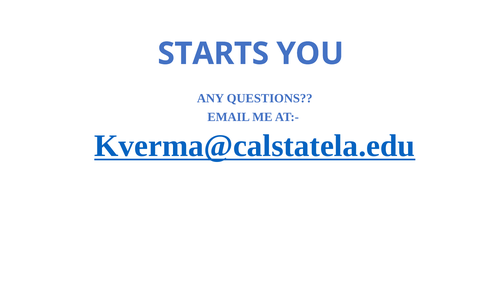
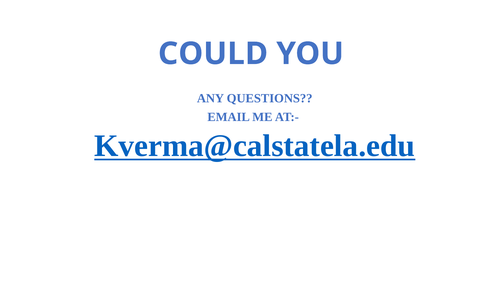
STARTS: STARTS -> COULD
